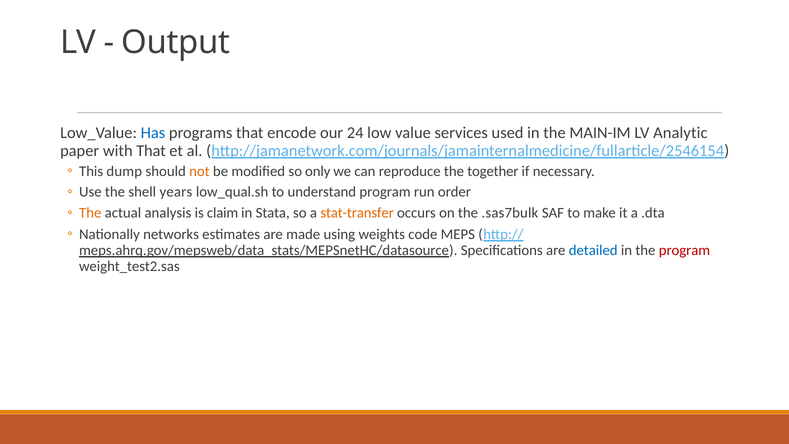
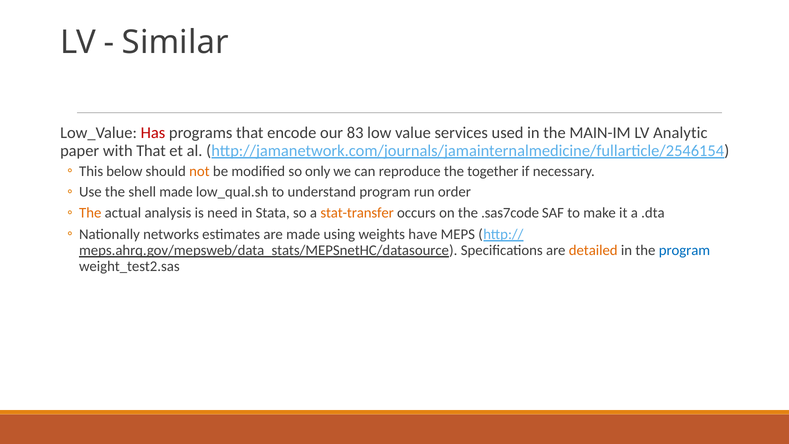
Output: Output -> Similar
Has colour: blue -> red
24: 24 -> 83
dump: dump -> below
shell years: years -> made
claim: claim -> need
.sas7bulk: .sas7bulk -> .sas7code
code: code -> have
detailed colour: blue -> orange
program at (684, 250) colour: red -> blue
